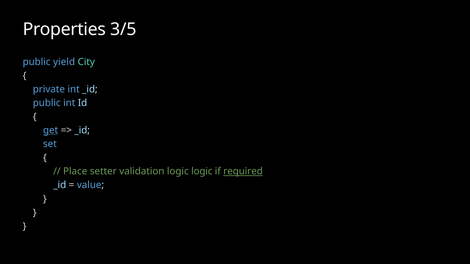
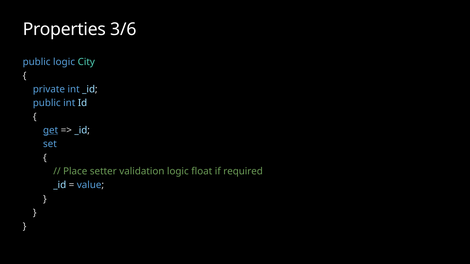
3/5: 3/5 -> 3/6
public yield: yield -> logic
logic logic: logic -> float
required underline: present -> none
